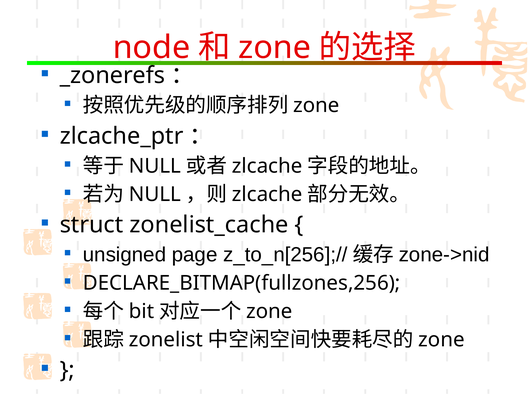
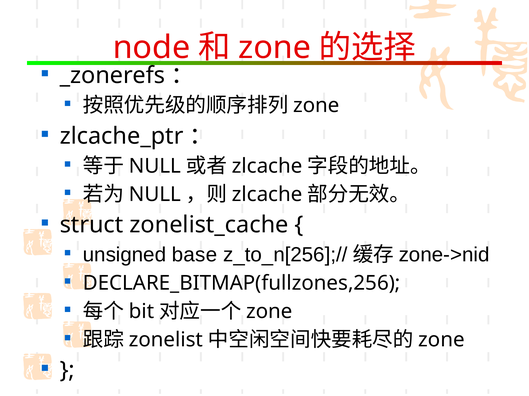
page: page -> base
